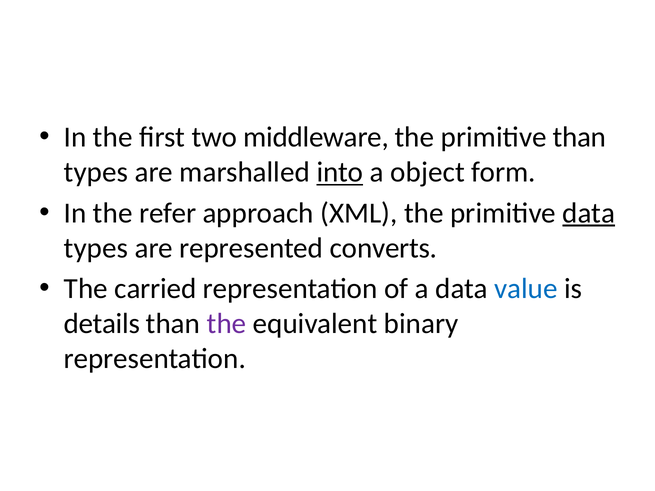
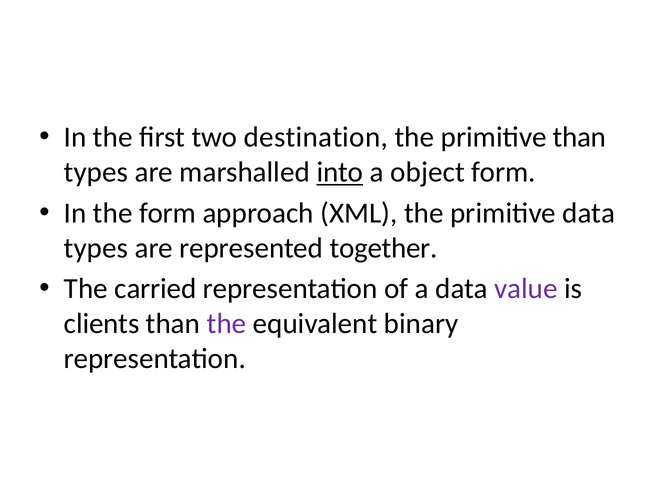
middleware: middleware -> destination
the refer: refer -> form
data at (589, 213) underline: present -> none
converts: converts -> together
value colour: blue -> purple
details: details -> clients
